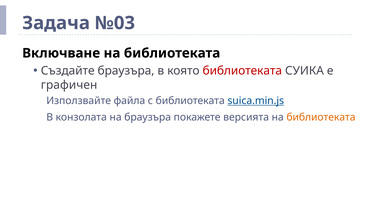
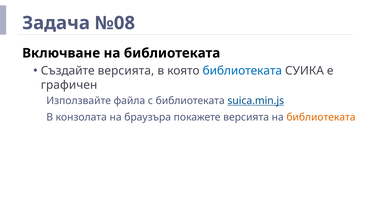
№03: №03 -> №08
Създайте браузъра: браузъра -> версията
библиотеката at (242, 71) colour: red -> blue
